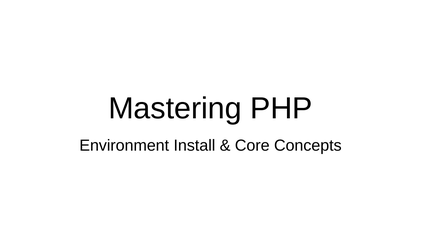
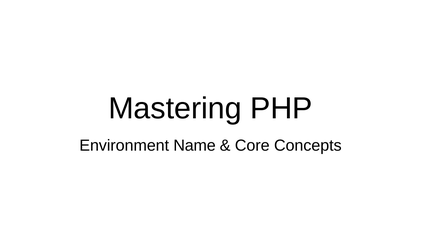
Install: Install -> Name
